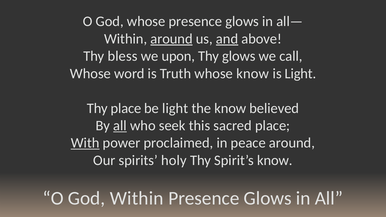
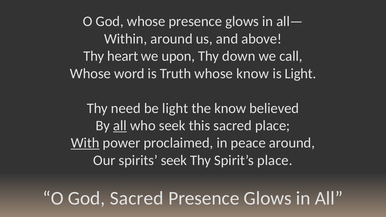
around at (172, 39) underline: present -> none
and underline: present -> none
bless: bless -> heart
Thy glows: glows -> down
Thy place: place -> need
spirits holy: holy -> seek
Spirit’s know: know -> place
God Within: Within -> Sacred
